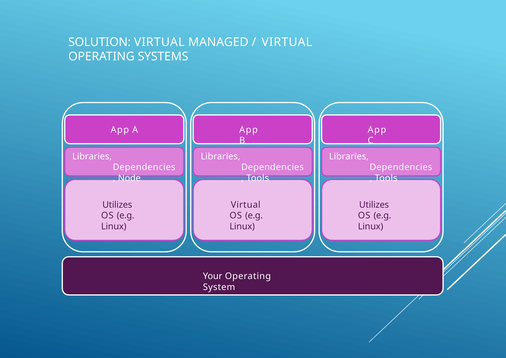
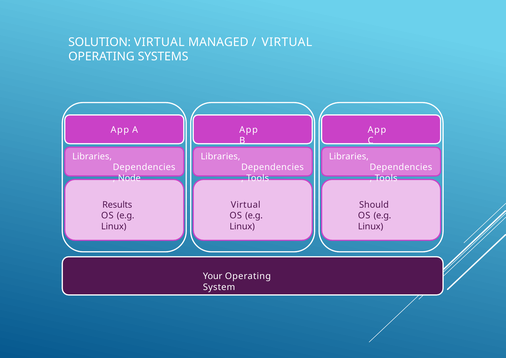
Utilizes at (117, 205): Utilizes -> Results
Utilizes at (374, 205): Utilizes -> Should
